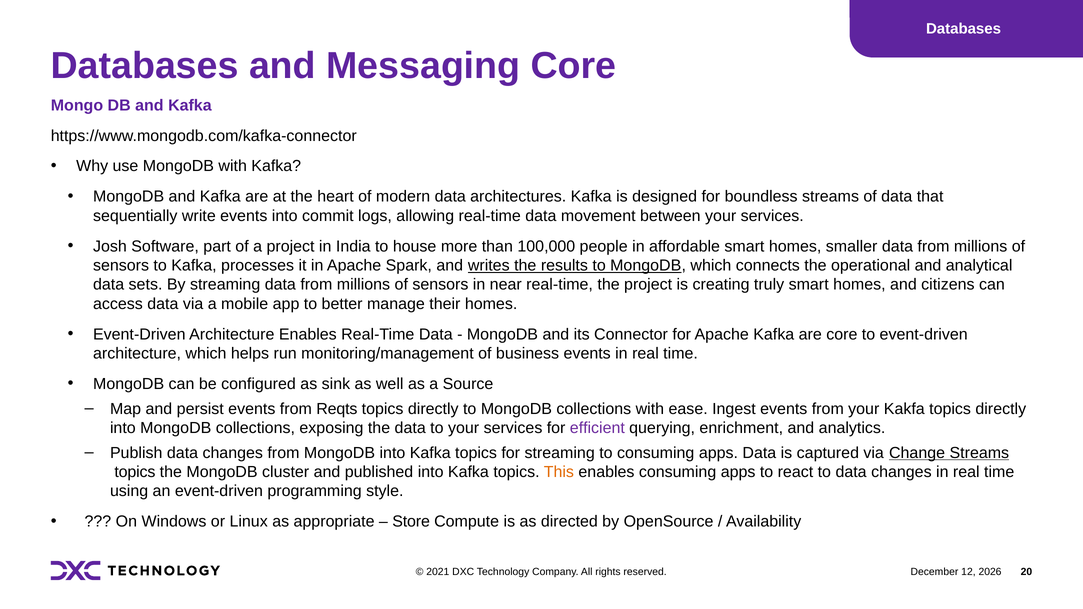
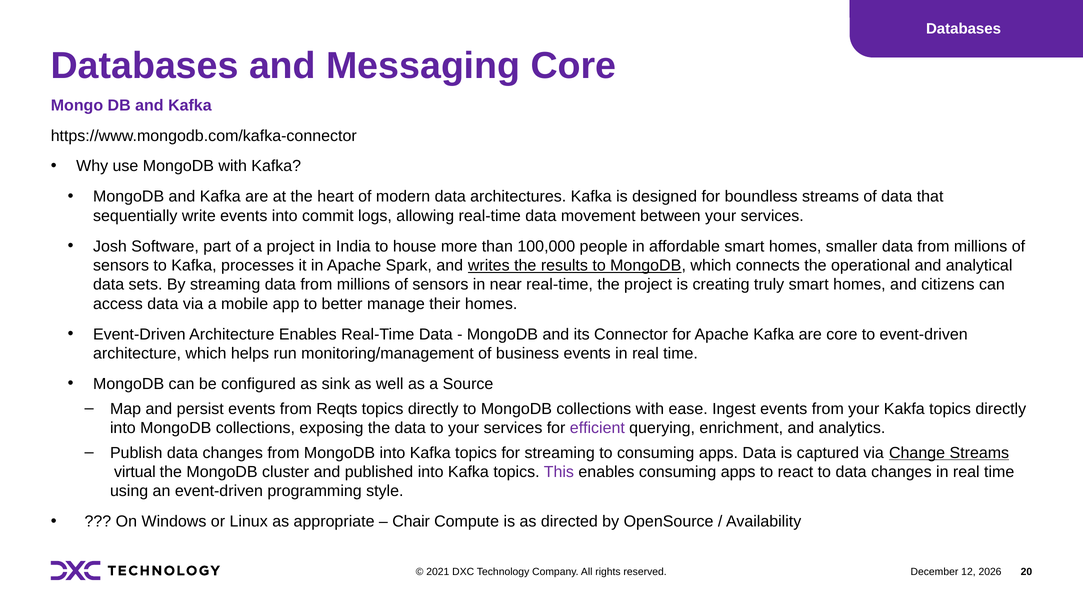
topics at (135, 472): topics -> virtual
This colour: orange -> purple
Store: Store -> Chair
